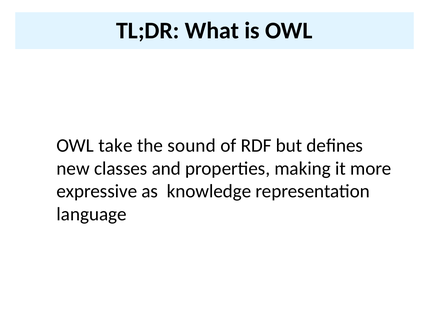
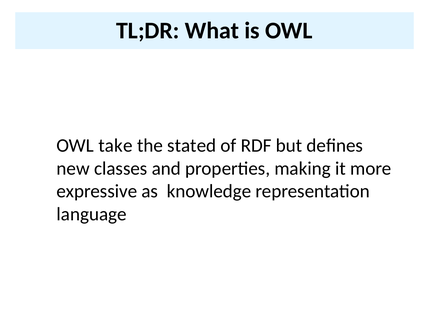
sound: sound -> stated
